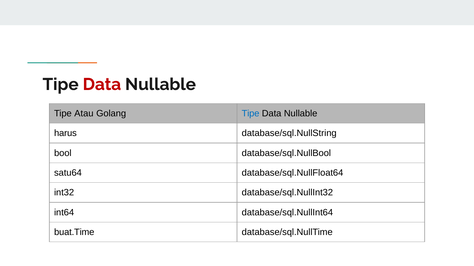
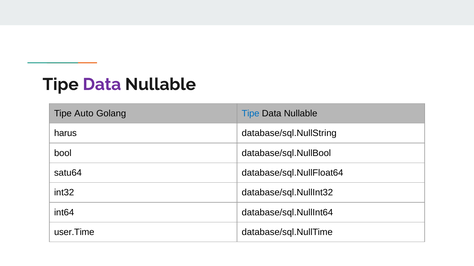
Data at (102, 85) colour: red -> purple
Atau: Atau -> Auto
buat.Time: buat.Time -> user.Time
